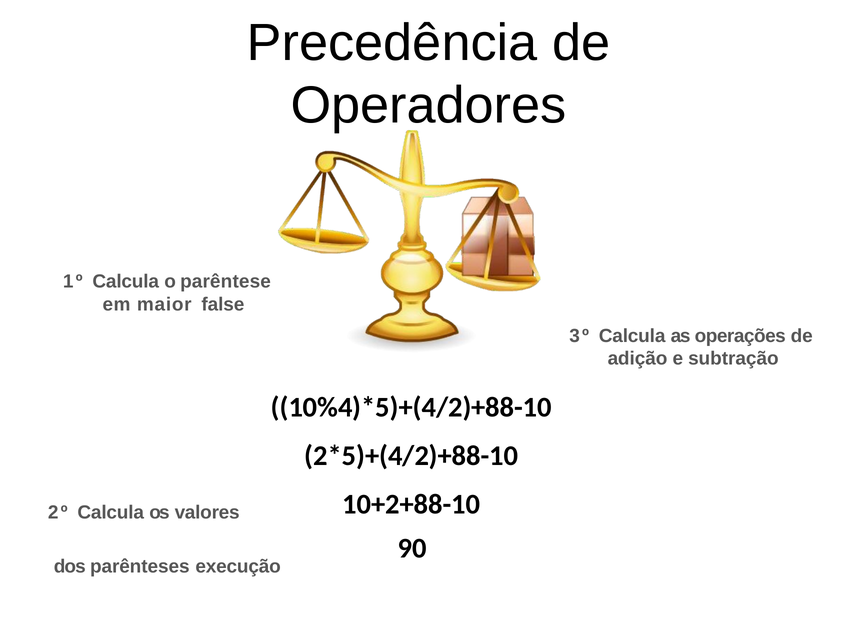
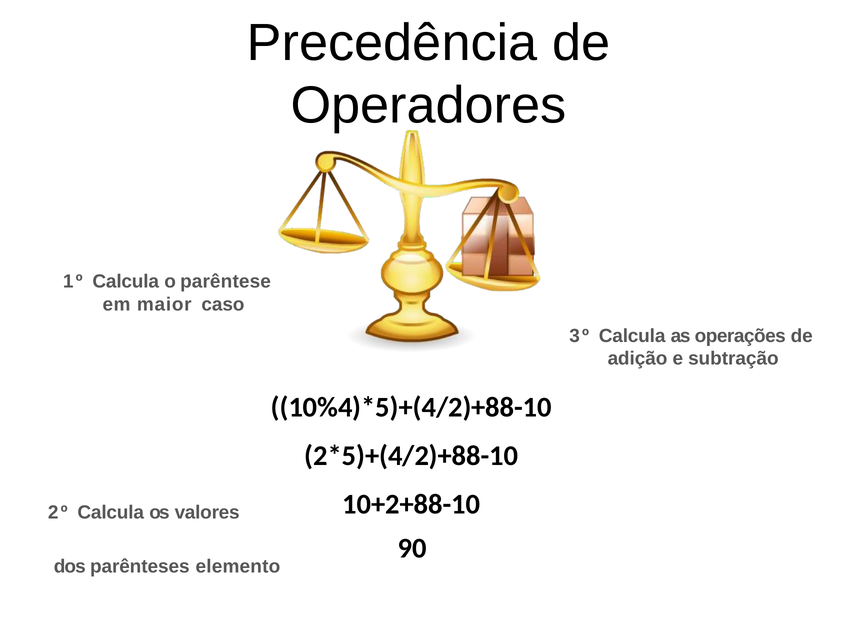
false: false -> caso
execução: execução -> elemento
